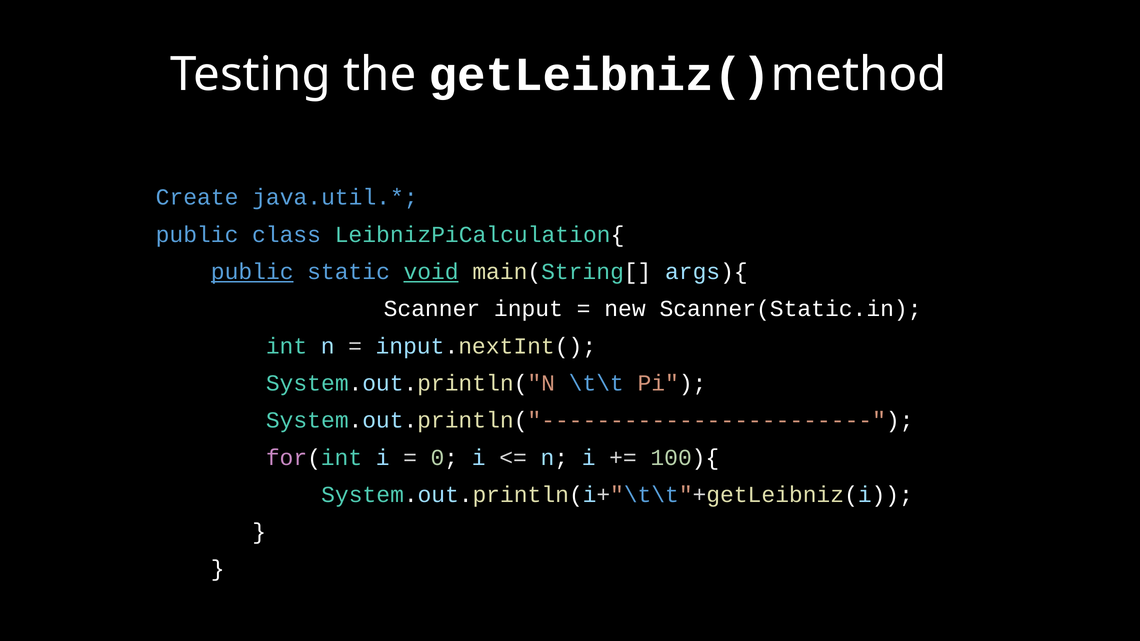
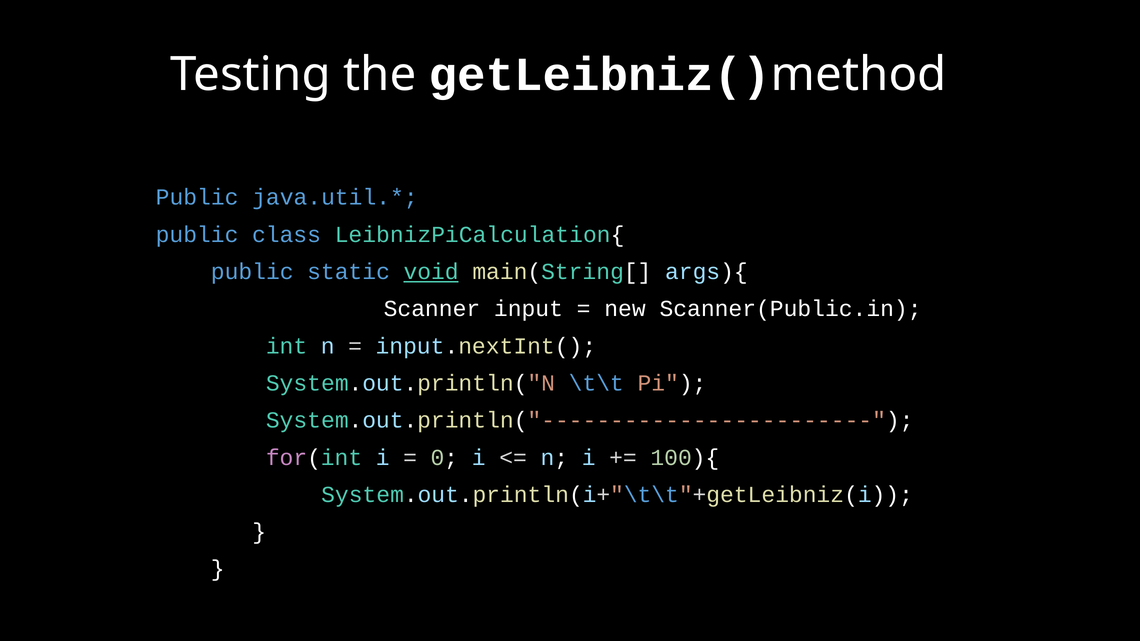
Create at (197, 197): Create -> Public
public at (252, 272) underline: present -> none
Scanner(Static.in: Scanner(Static.in -> Scanner(Public.in
